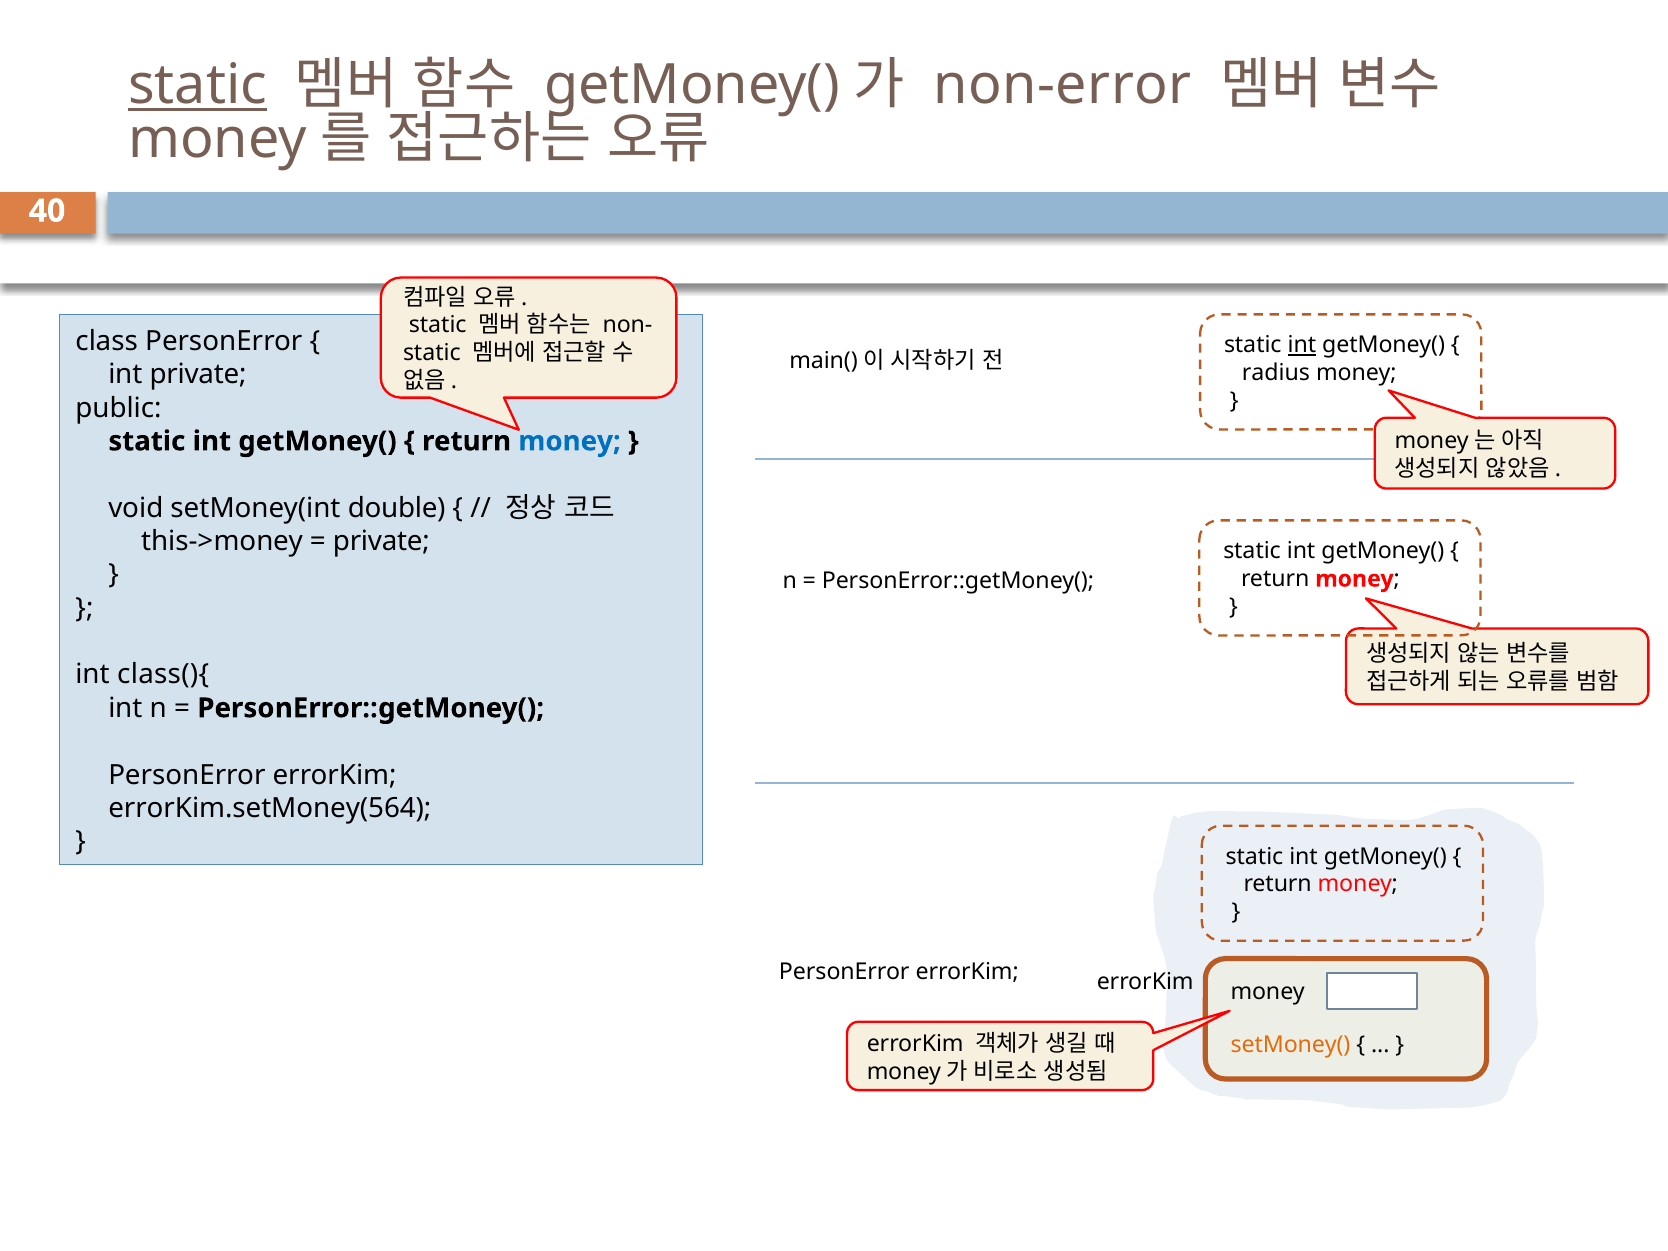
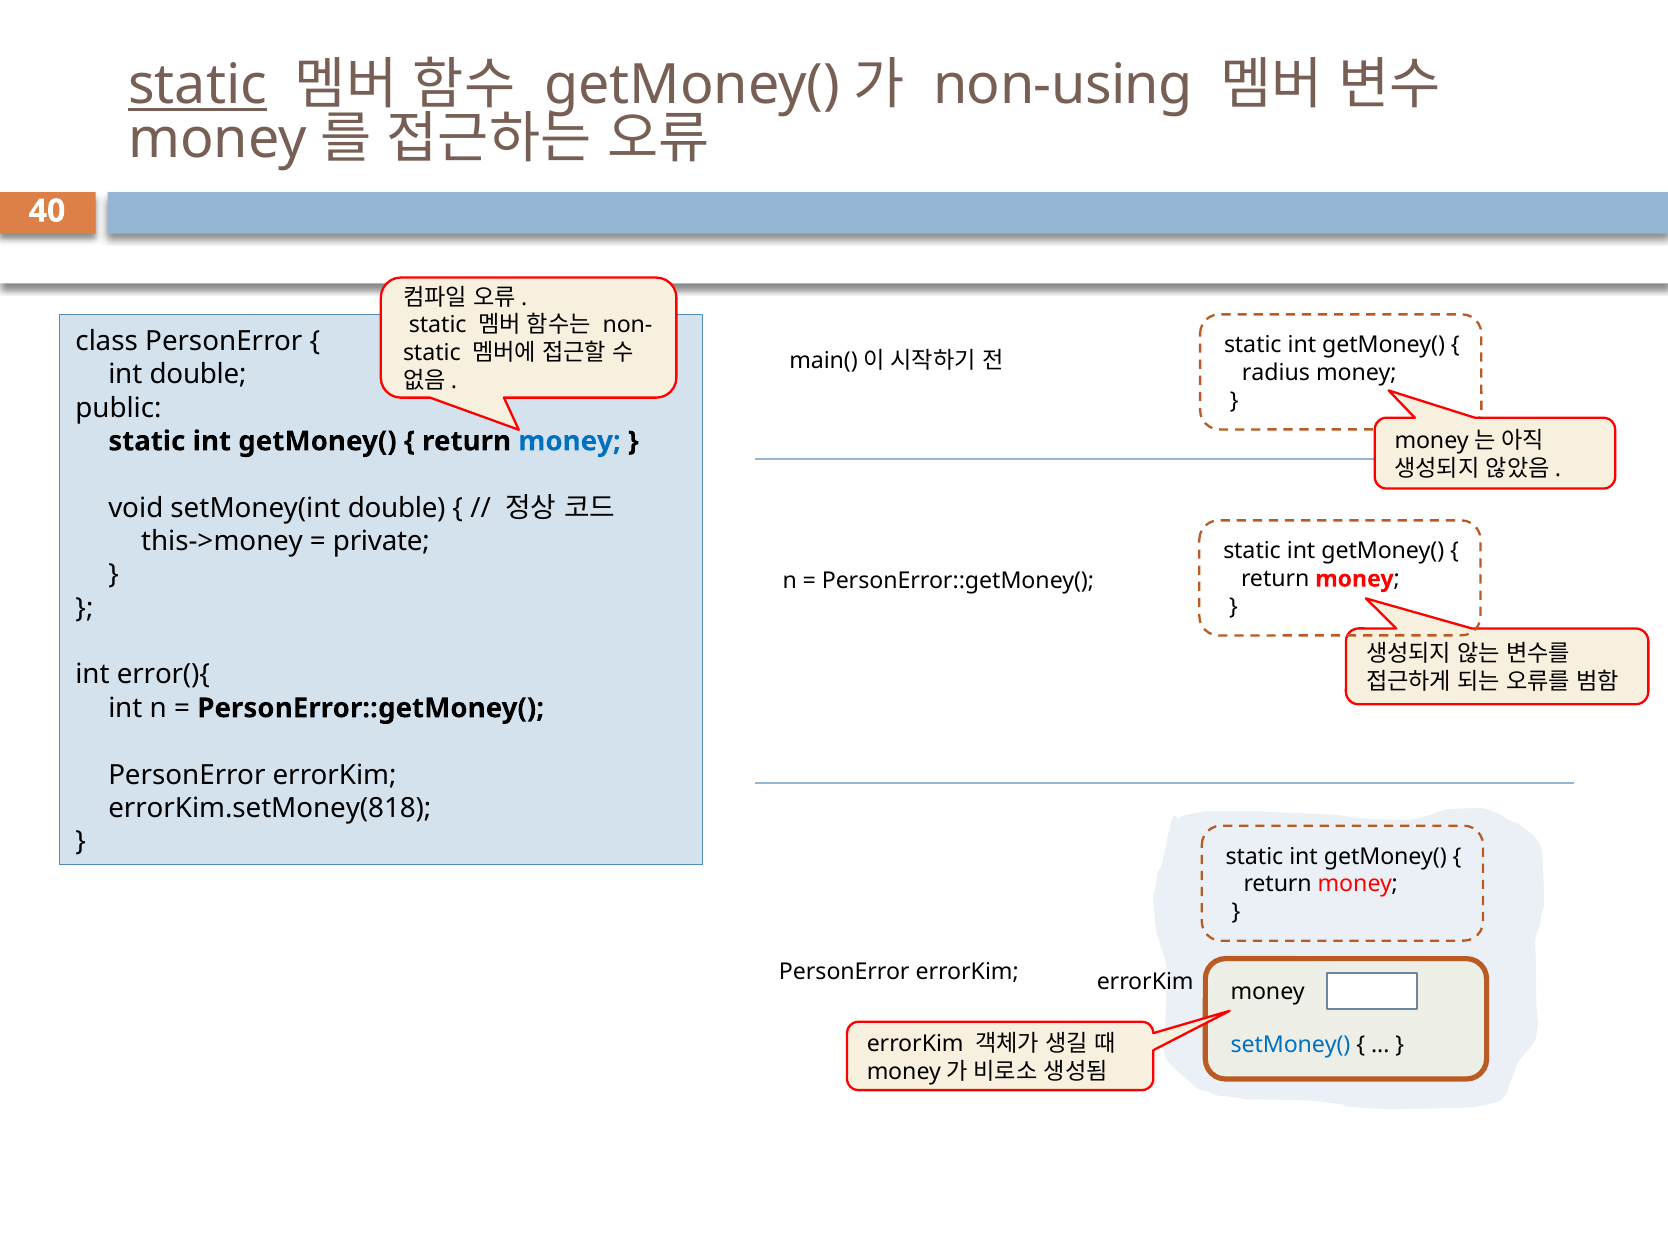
non-error: non-error -> non-using
int at (1302, 345) underline: present -> none
int private: private -> double
class(){: class(){ -> error(){
errorKim.setMoney(564: errorKim.setMoney(564 -> errorKim.setMoney(818
setMoney( colour: orange -> blue
